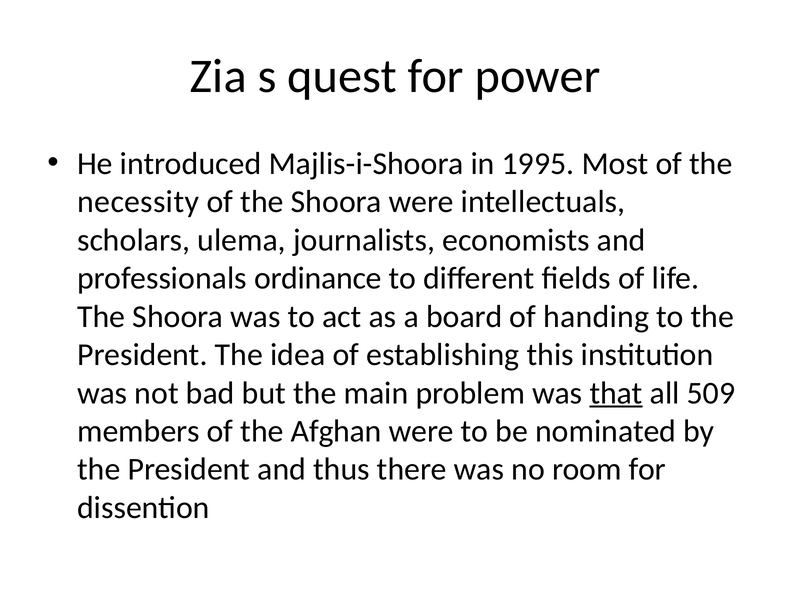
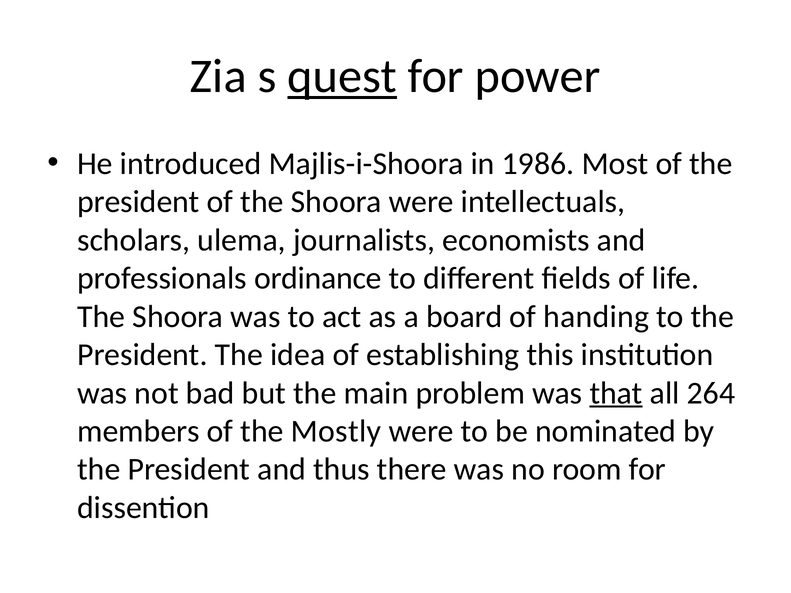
quest underline: none -> present
1995: 1995 -> 1986
necessity at (138, 202): necessity -> president
509: 509 -> 264
Afghan: Afghan -> Mostly
